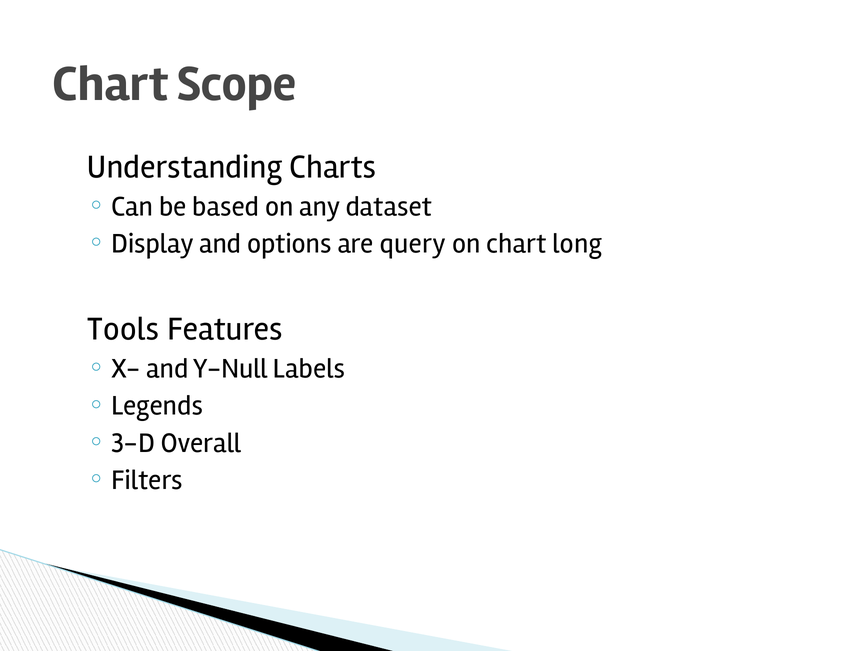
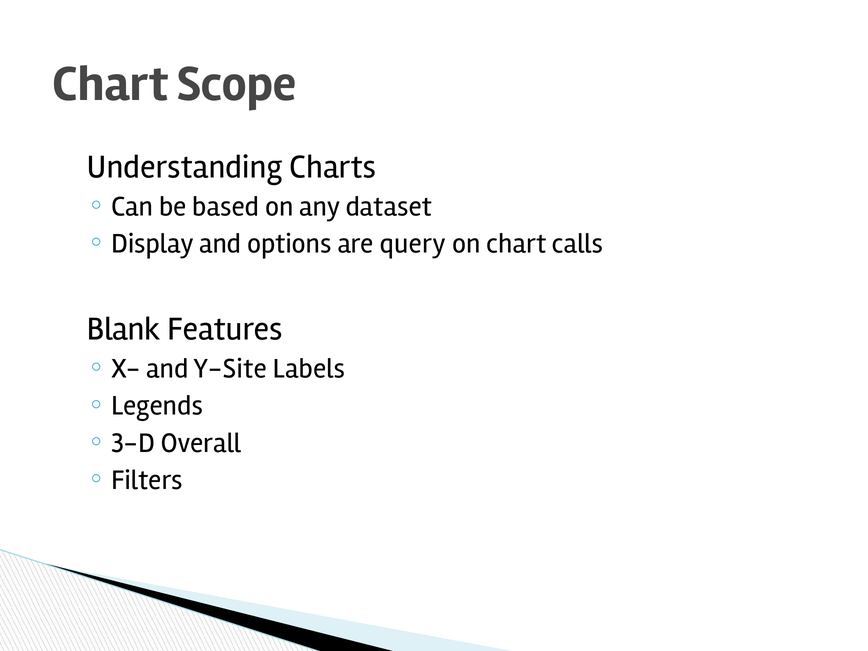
long: long -> calls
Tools: Tools -> Blank
Y-Null: Y-Null -> Y-Site
